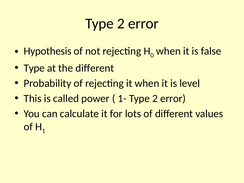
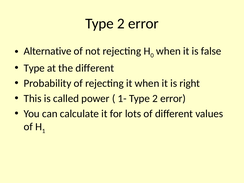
Hypothesis: Hypothesis -> Alternative
level: level -> right
